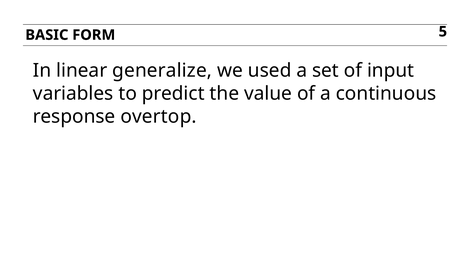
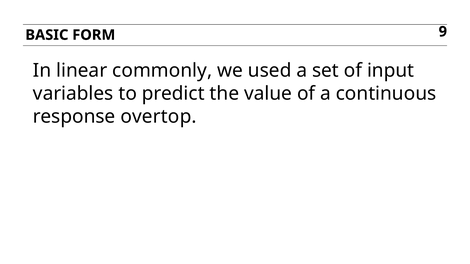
5: 5 -> 9
generalize: generalize -> commonly
